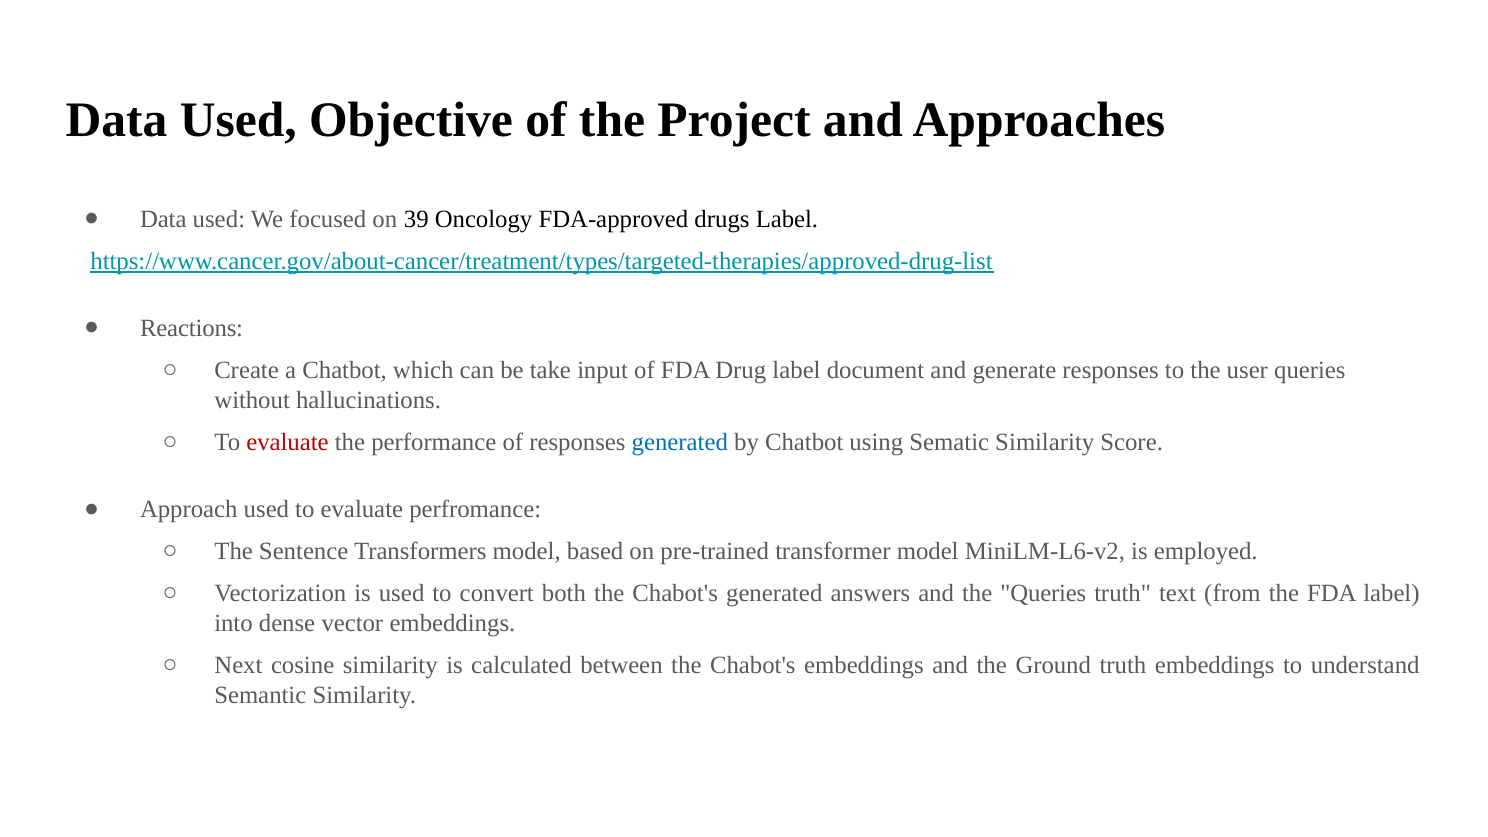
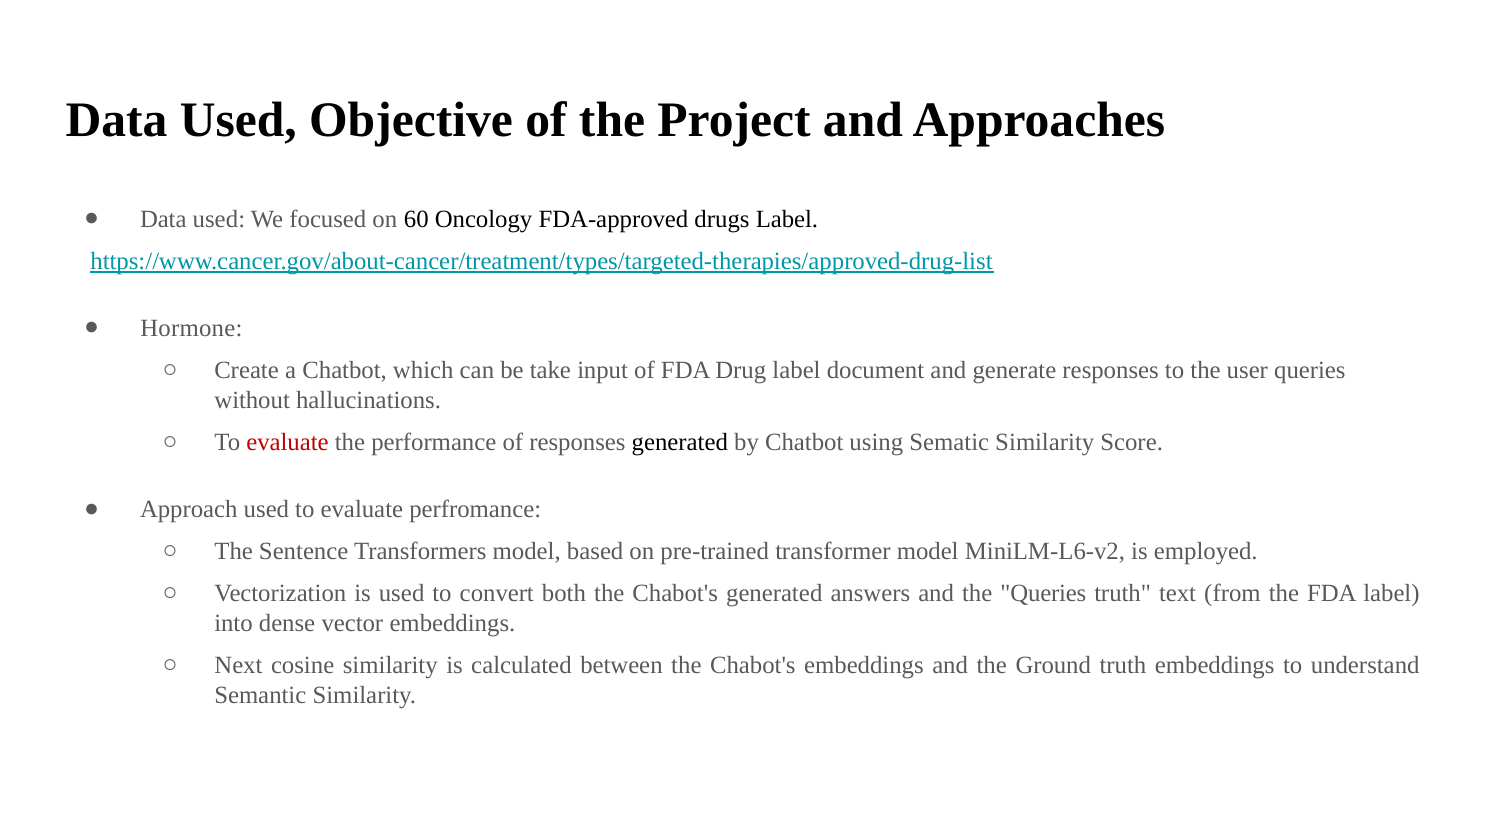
39: 39 -> 60
Reactions: Reactions -> Hormone
generated at (680, 442) colour: blue -> black
